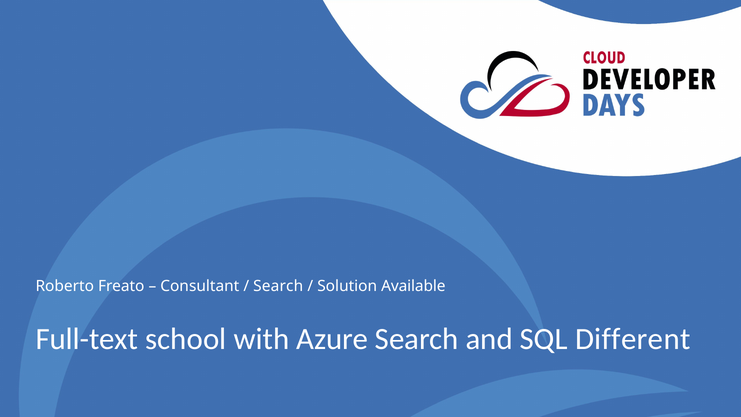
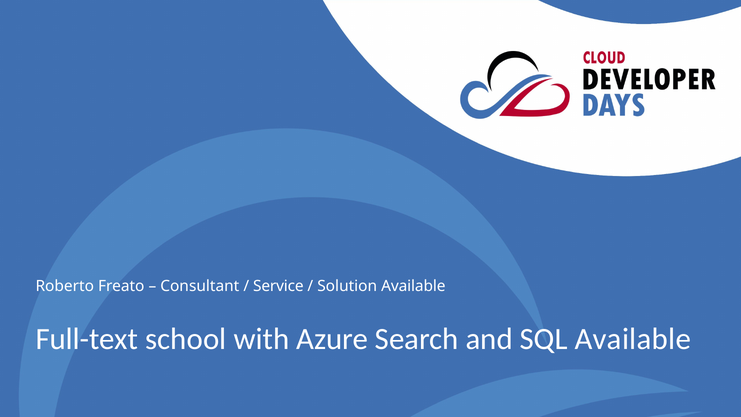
Search at (278, 286): Search -> Service
SQL Different: Different -> Available
